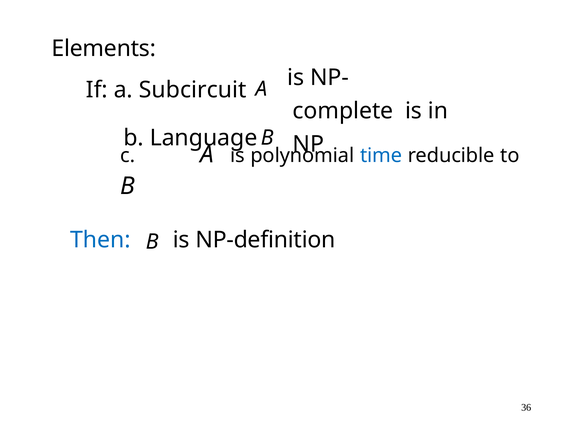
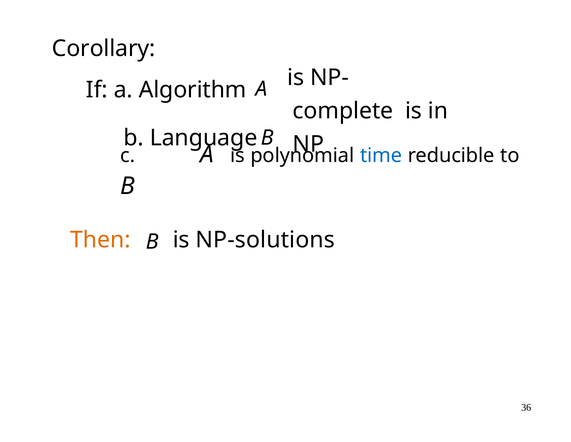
Elements: Elements -> Corollary
Subcircuit: Subcircuit -> Algorithm
Then colour: blue -> orange
NP-definition: NP-definition -> NP-solutions
